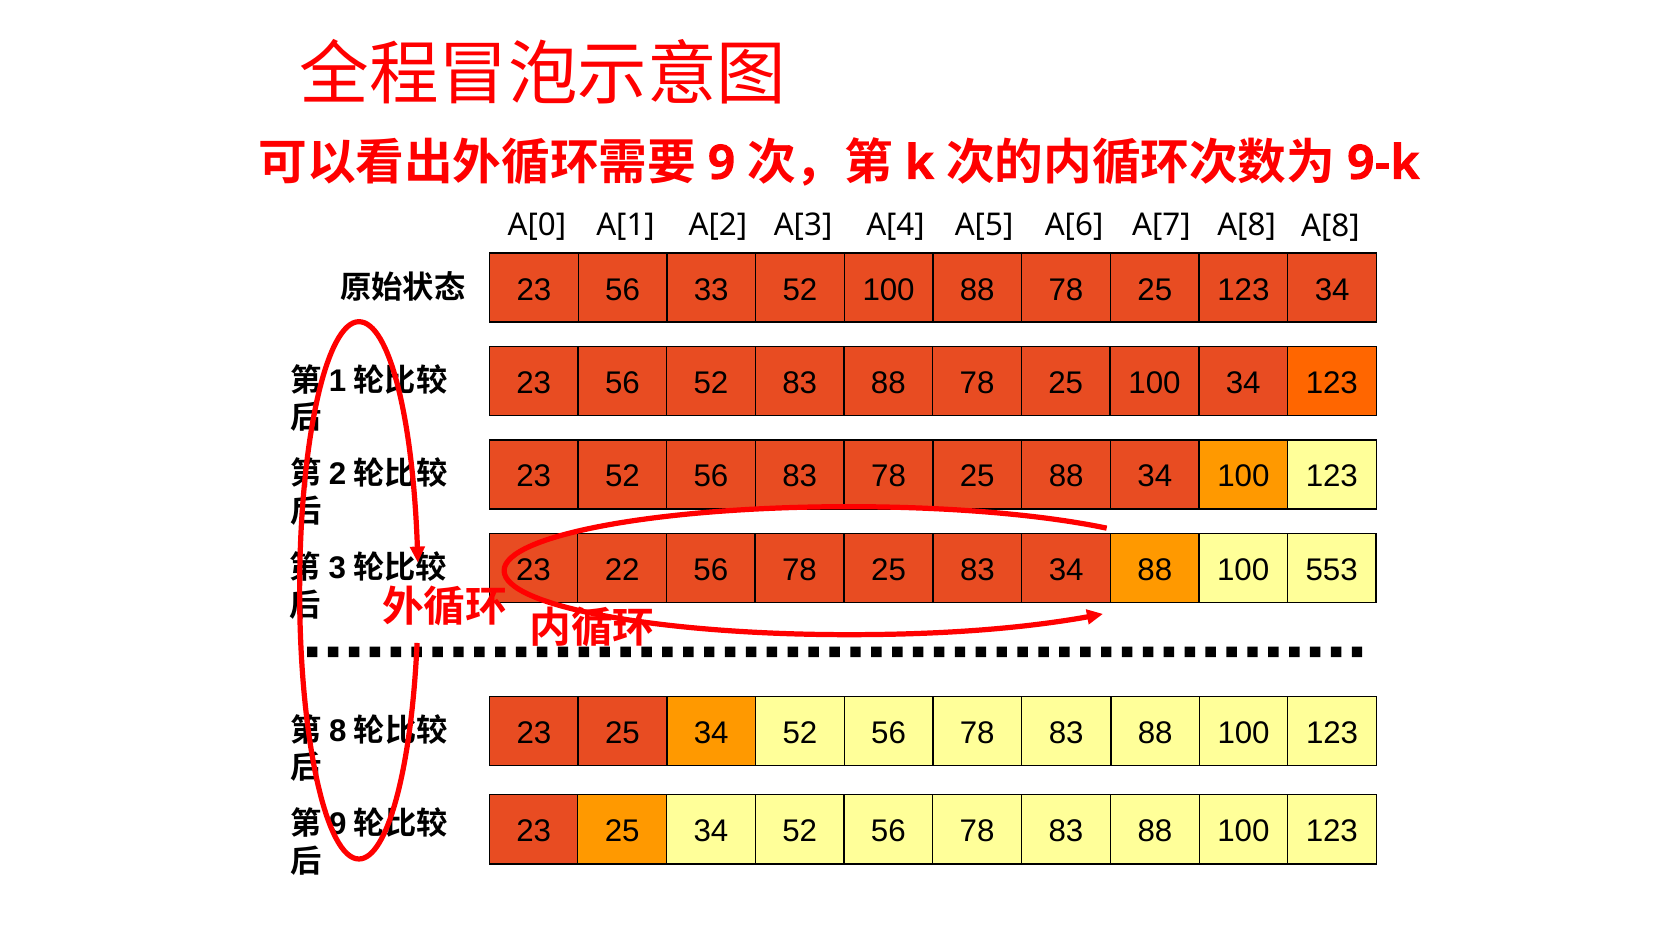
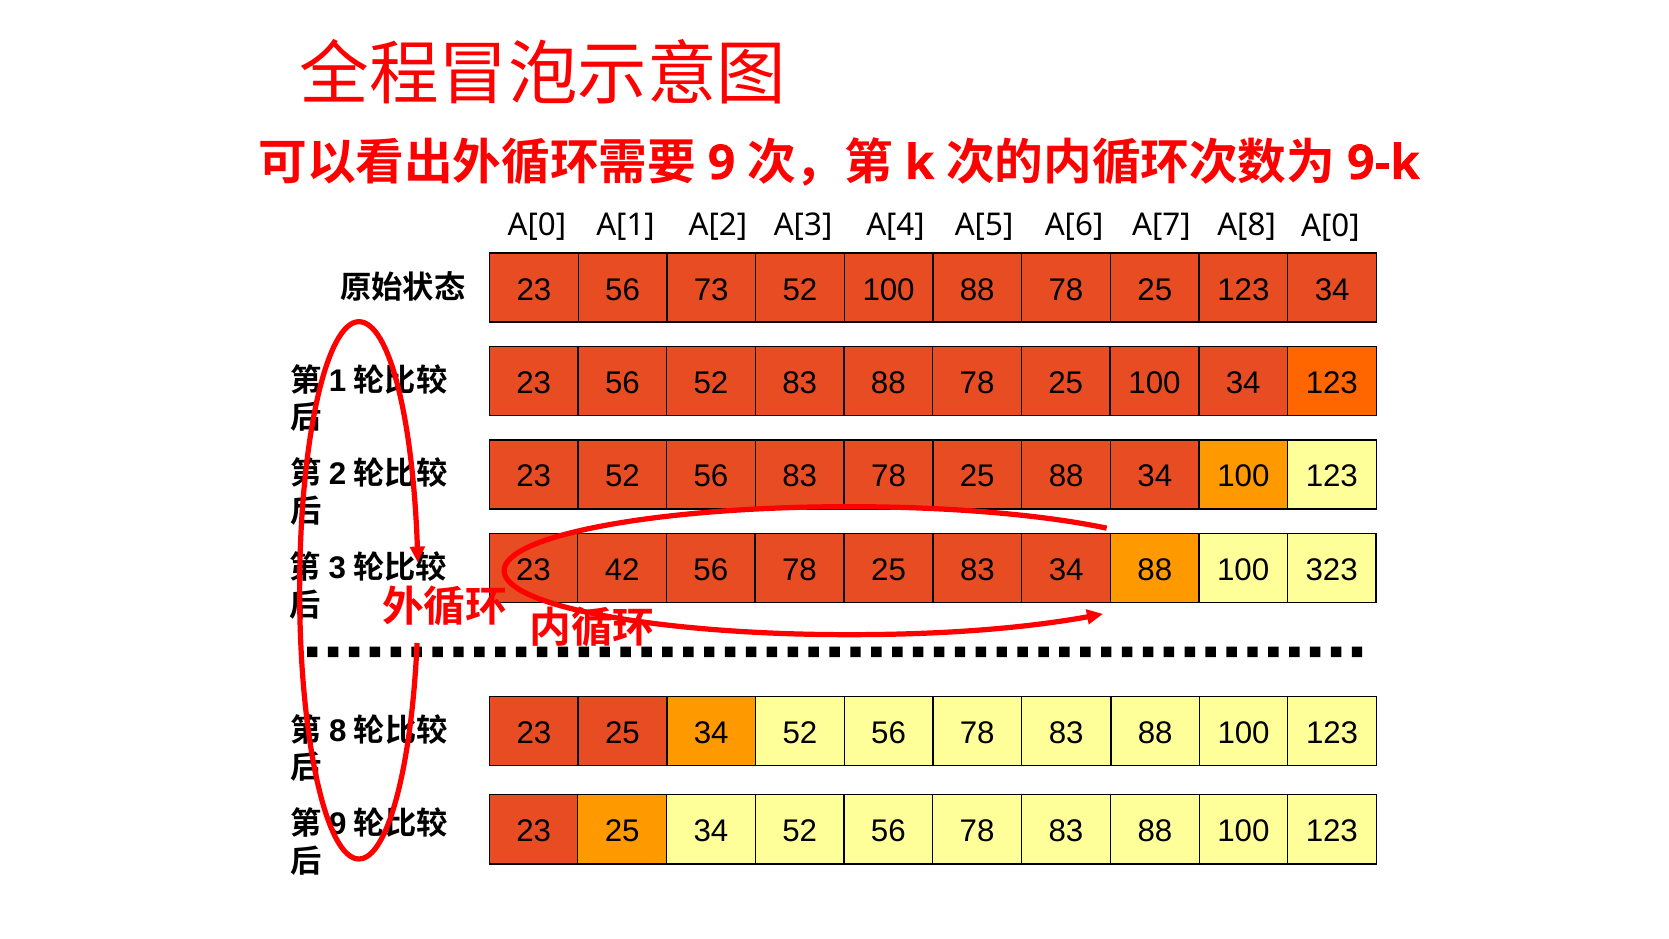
A[7 A[8: A[8 -> A[0
33: 33 -> 73
22: 22 -> 42
553: 553 -> 323
